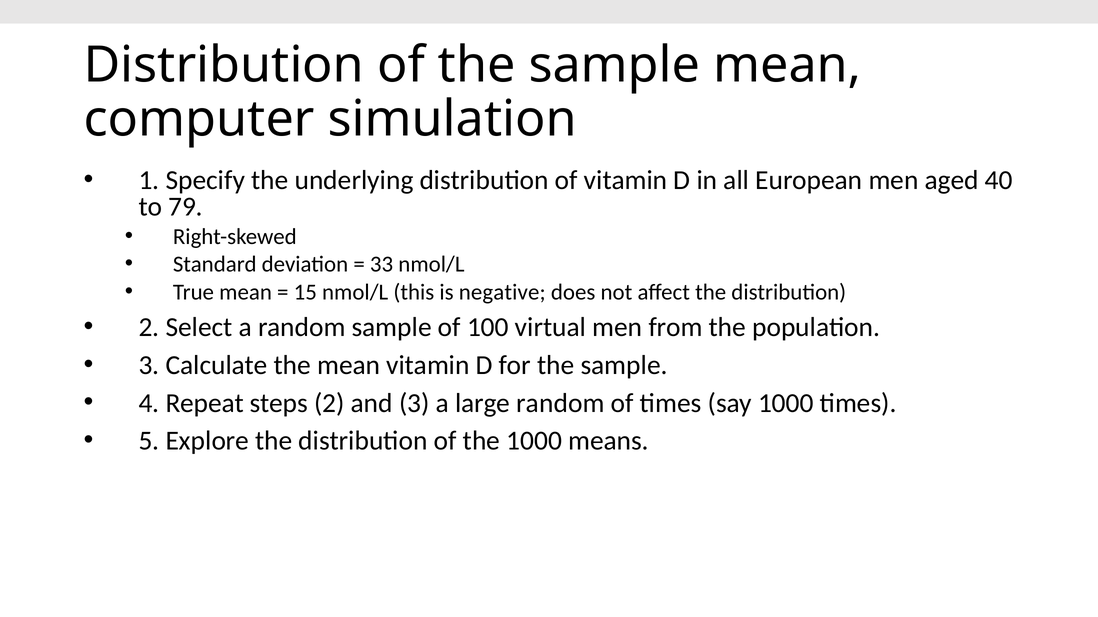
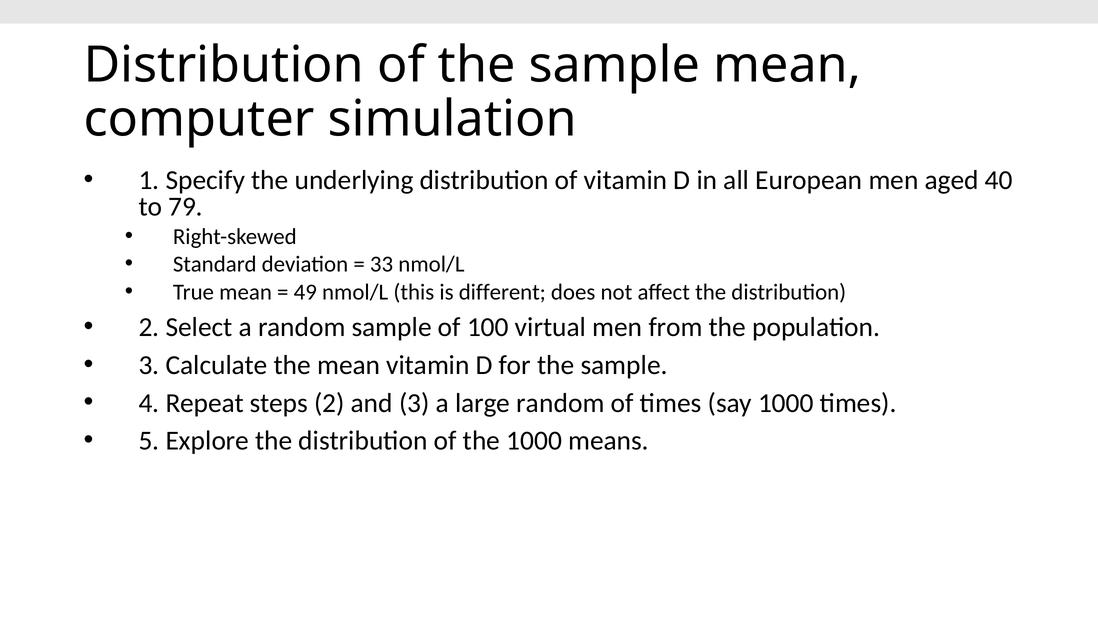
15: 15 -> 49
negative: negative -> different
